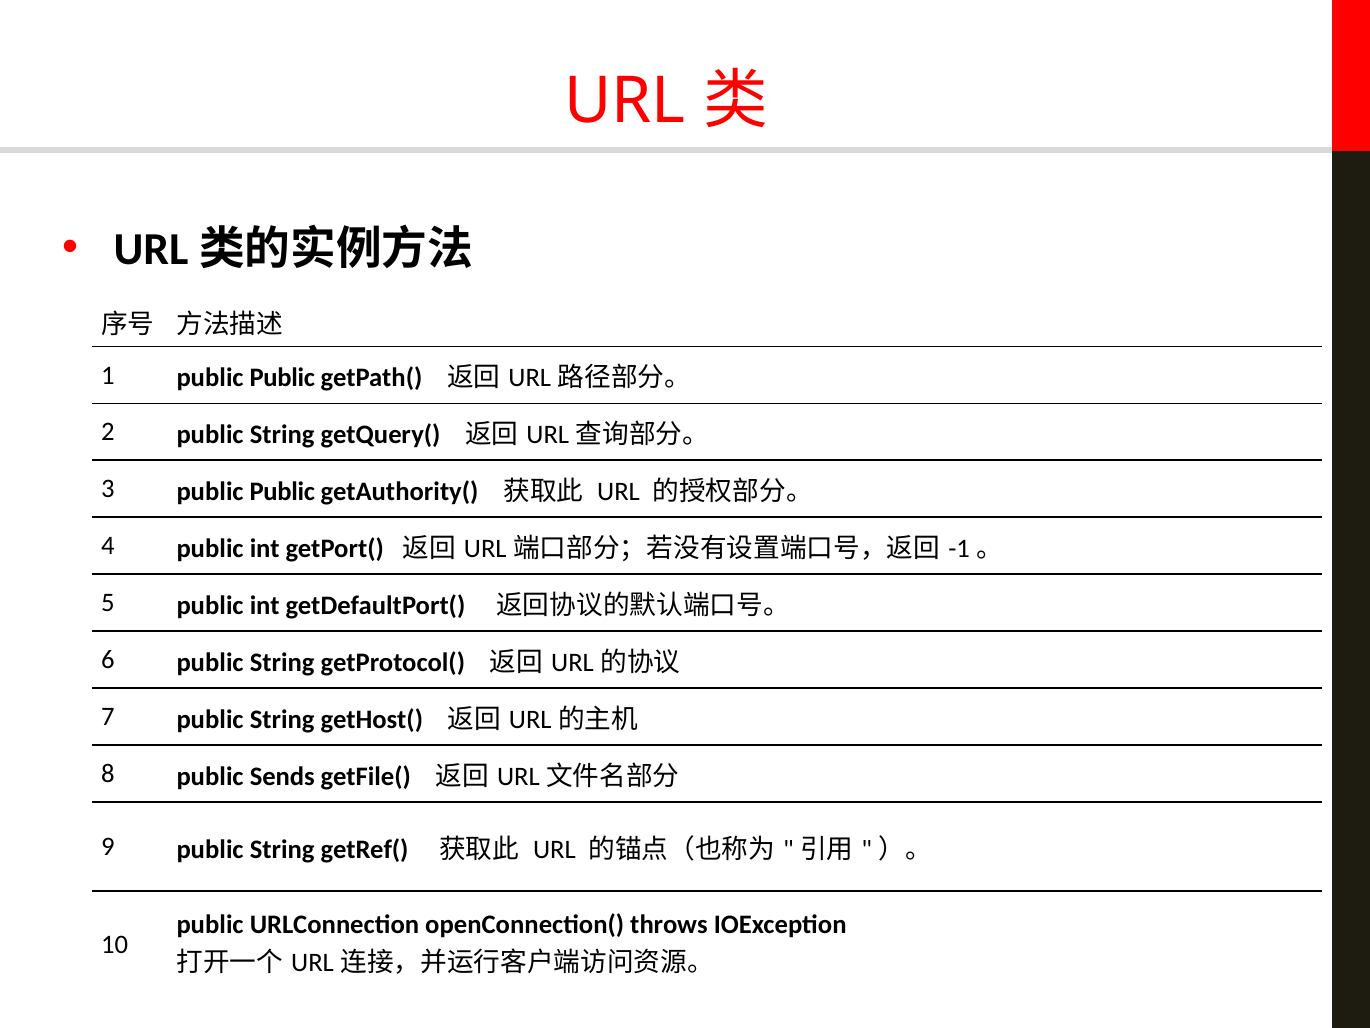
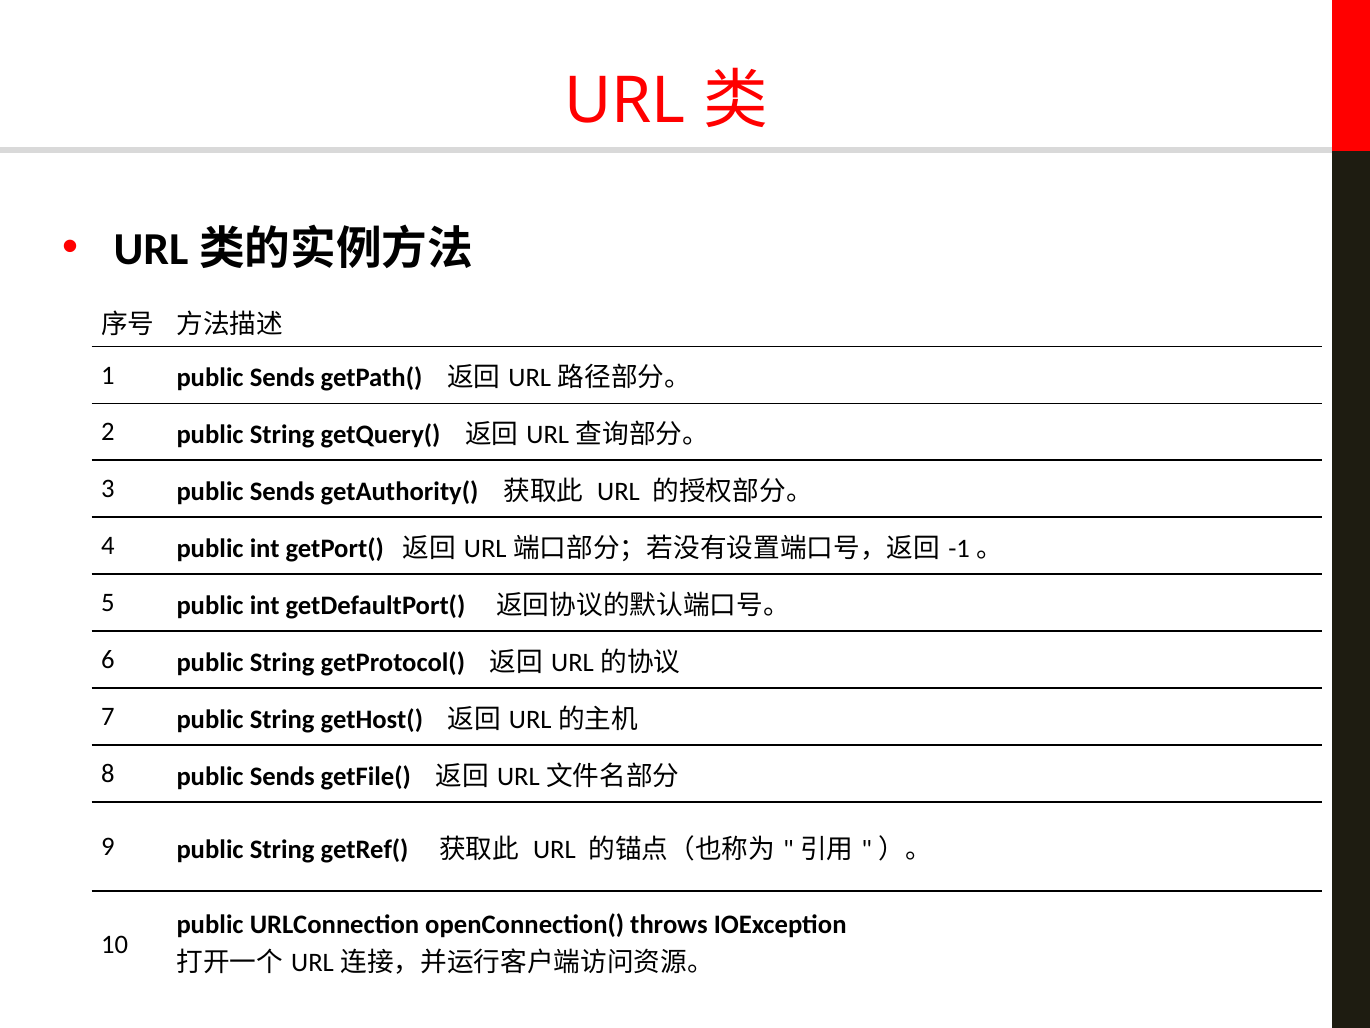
1 public Public: Public -> Sends
3 public Public: Public -> Sends
